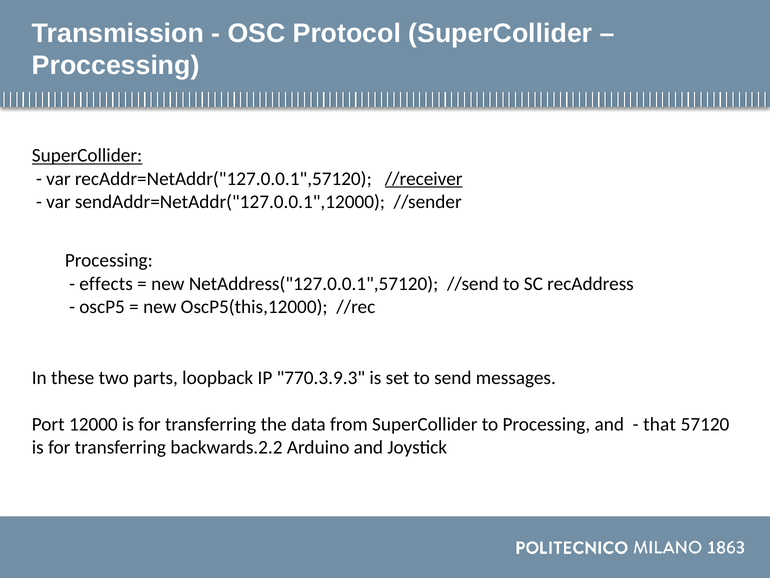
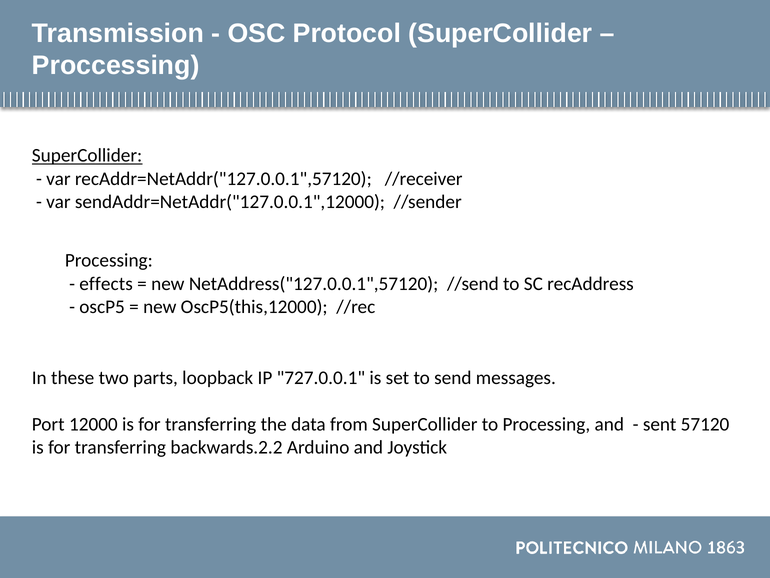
//receiver underline: present -> none
770.3.9.3: 770.3.9.3 -> 727.0.0.1
that: that -> sent
